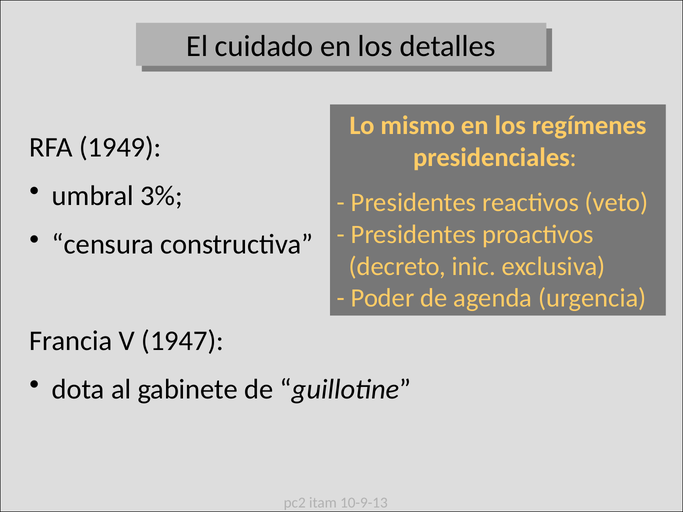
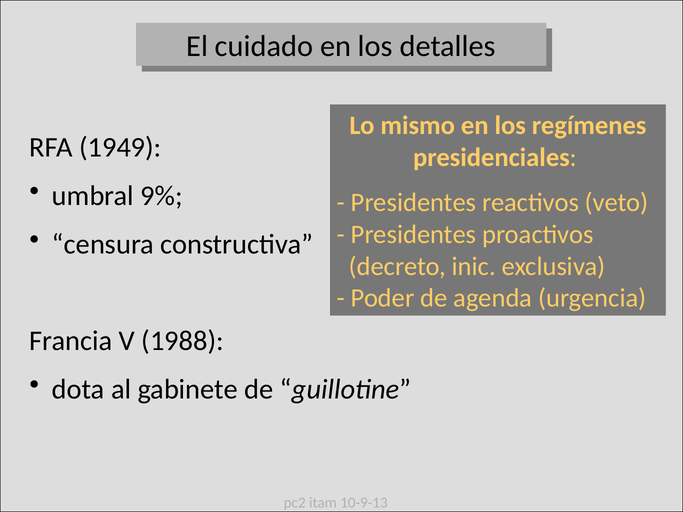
3%: 3% -> 9%
1947: 1947 -> 1988
